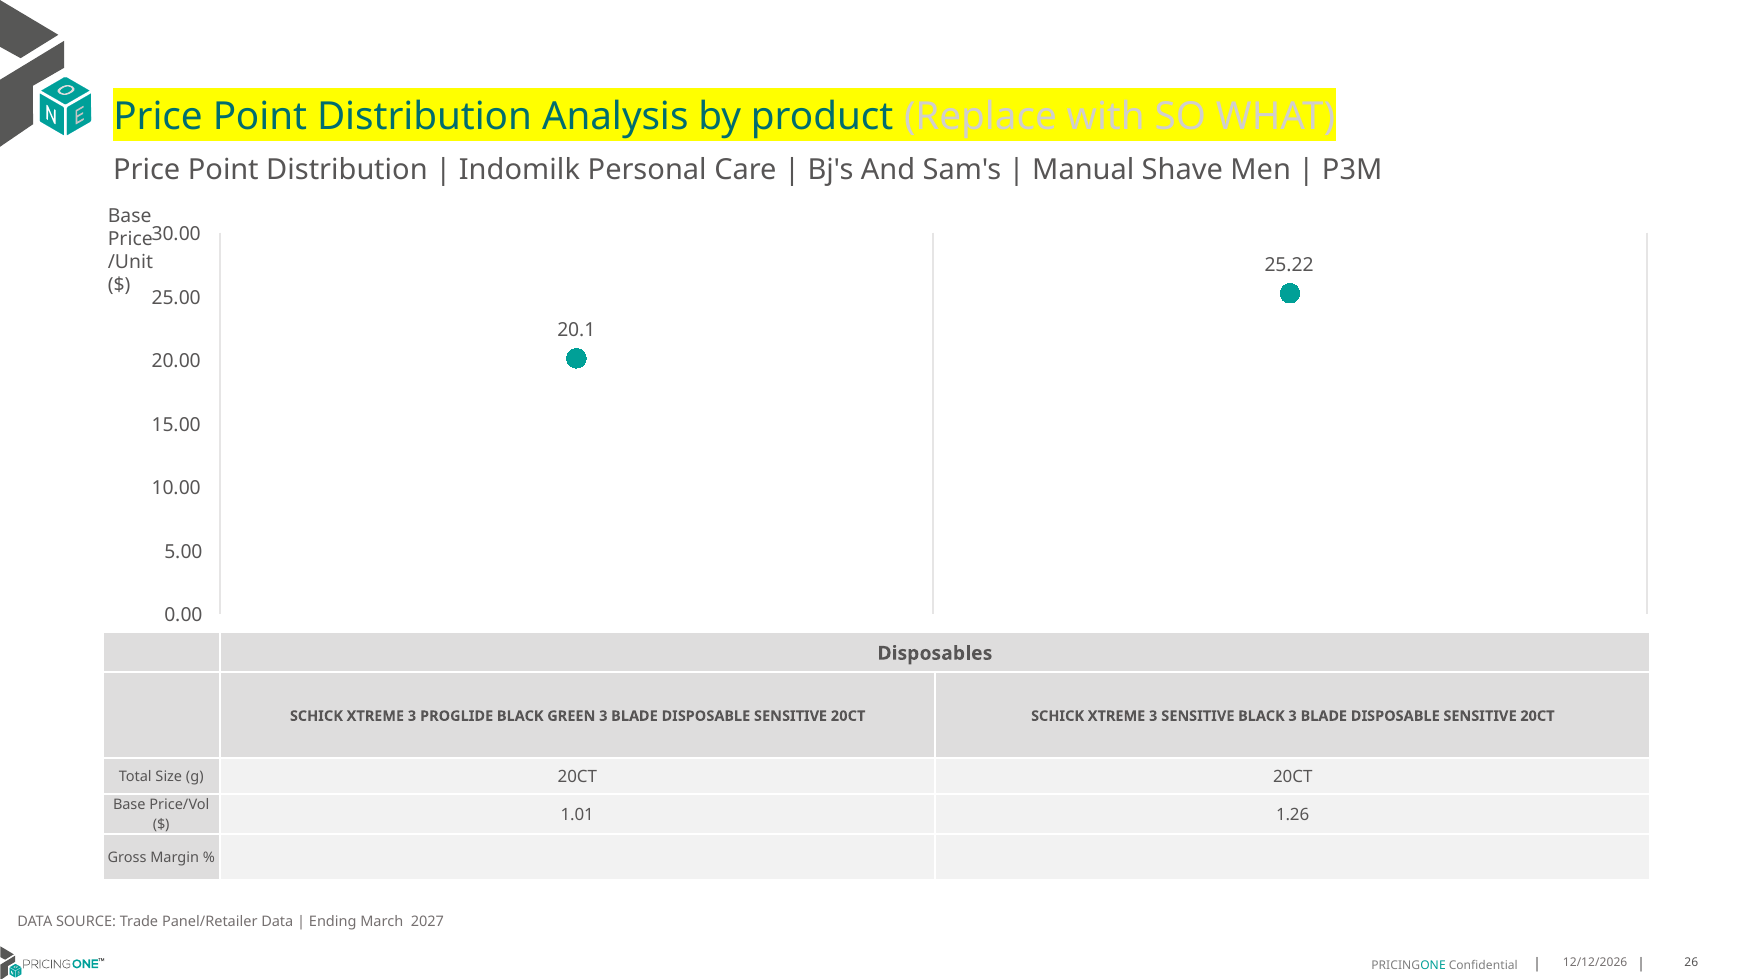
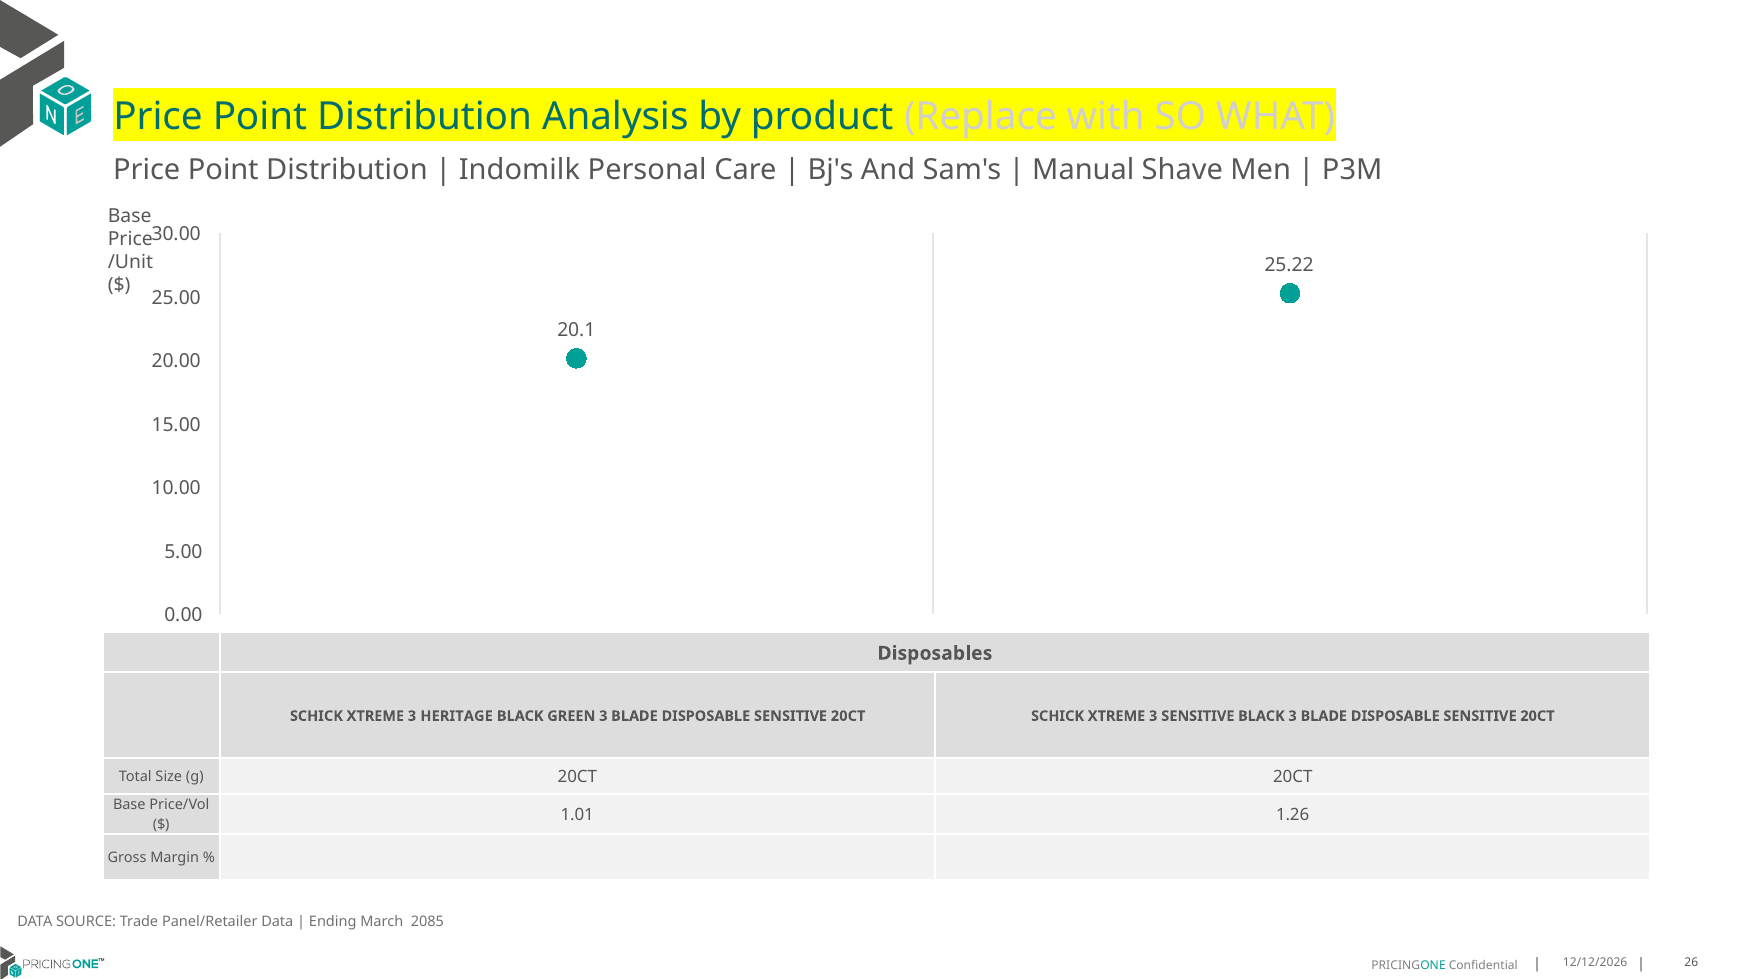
PROGLIDE: PROGLIDE -> HERITAGE
2027: 2027 -> 2085
